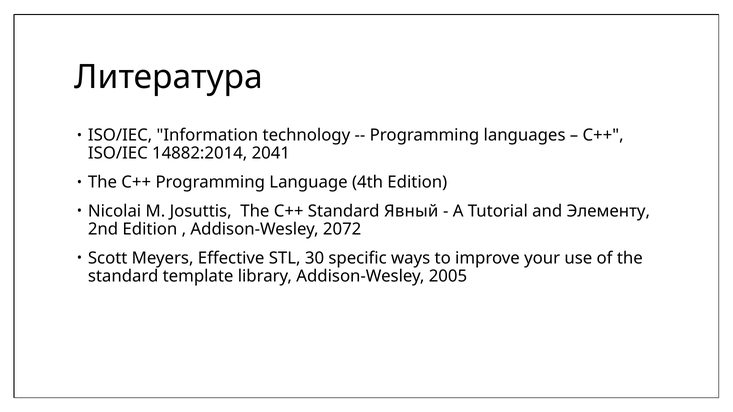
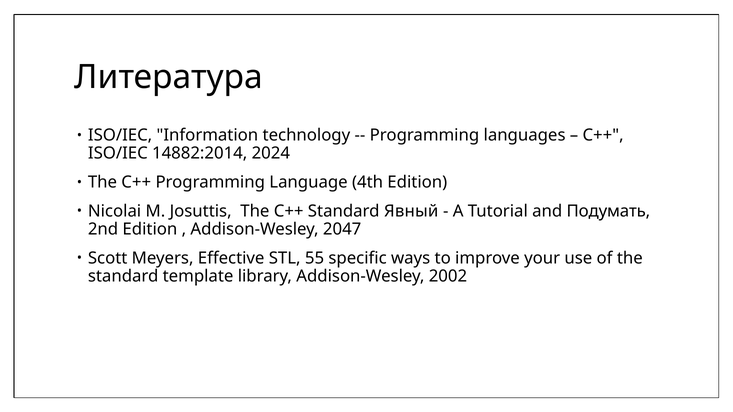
2041: 2041 -> 2024
Элементу: Элементу -> Подумать
2072: 2072 -> 2047
30: 30 -> 55
2005: 2005 -> 2002
